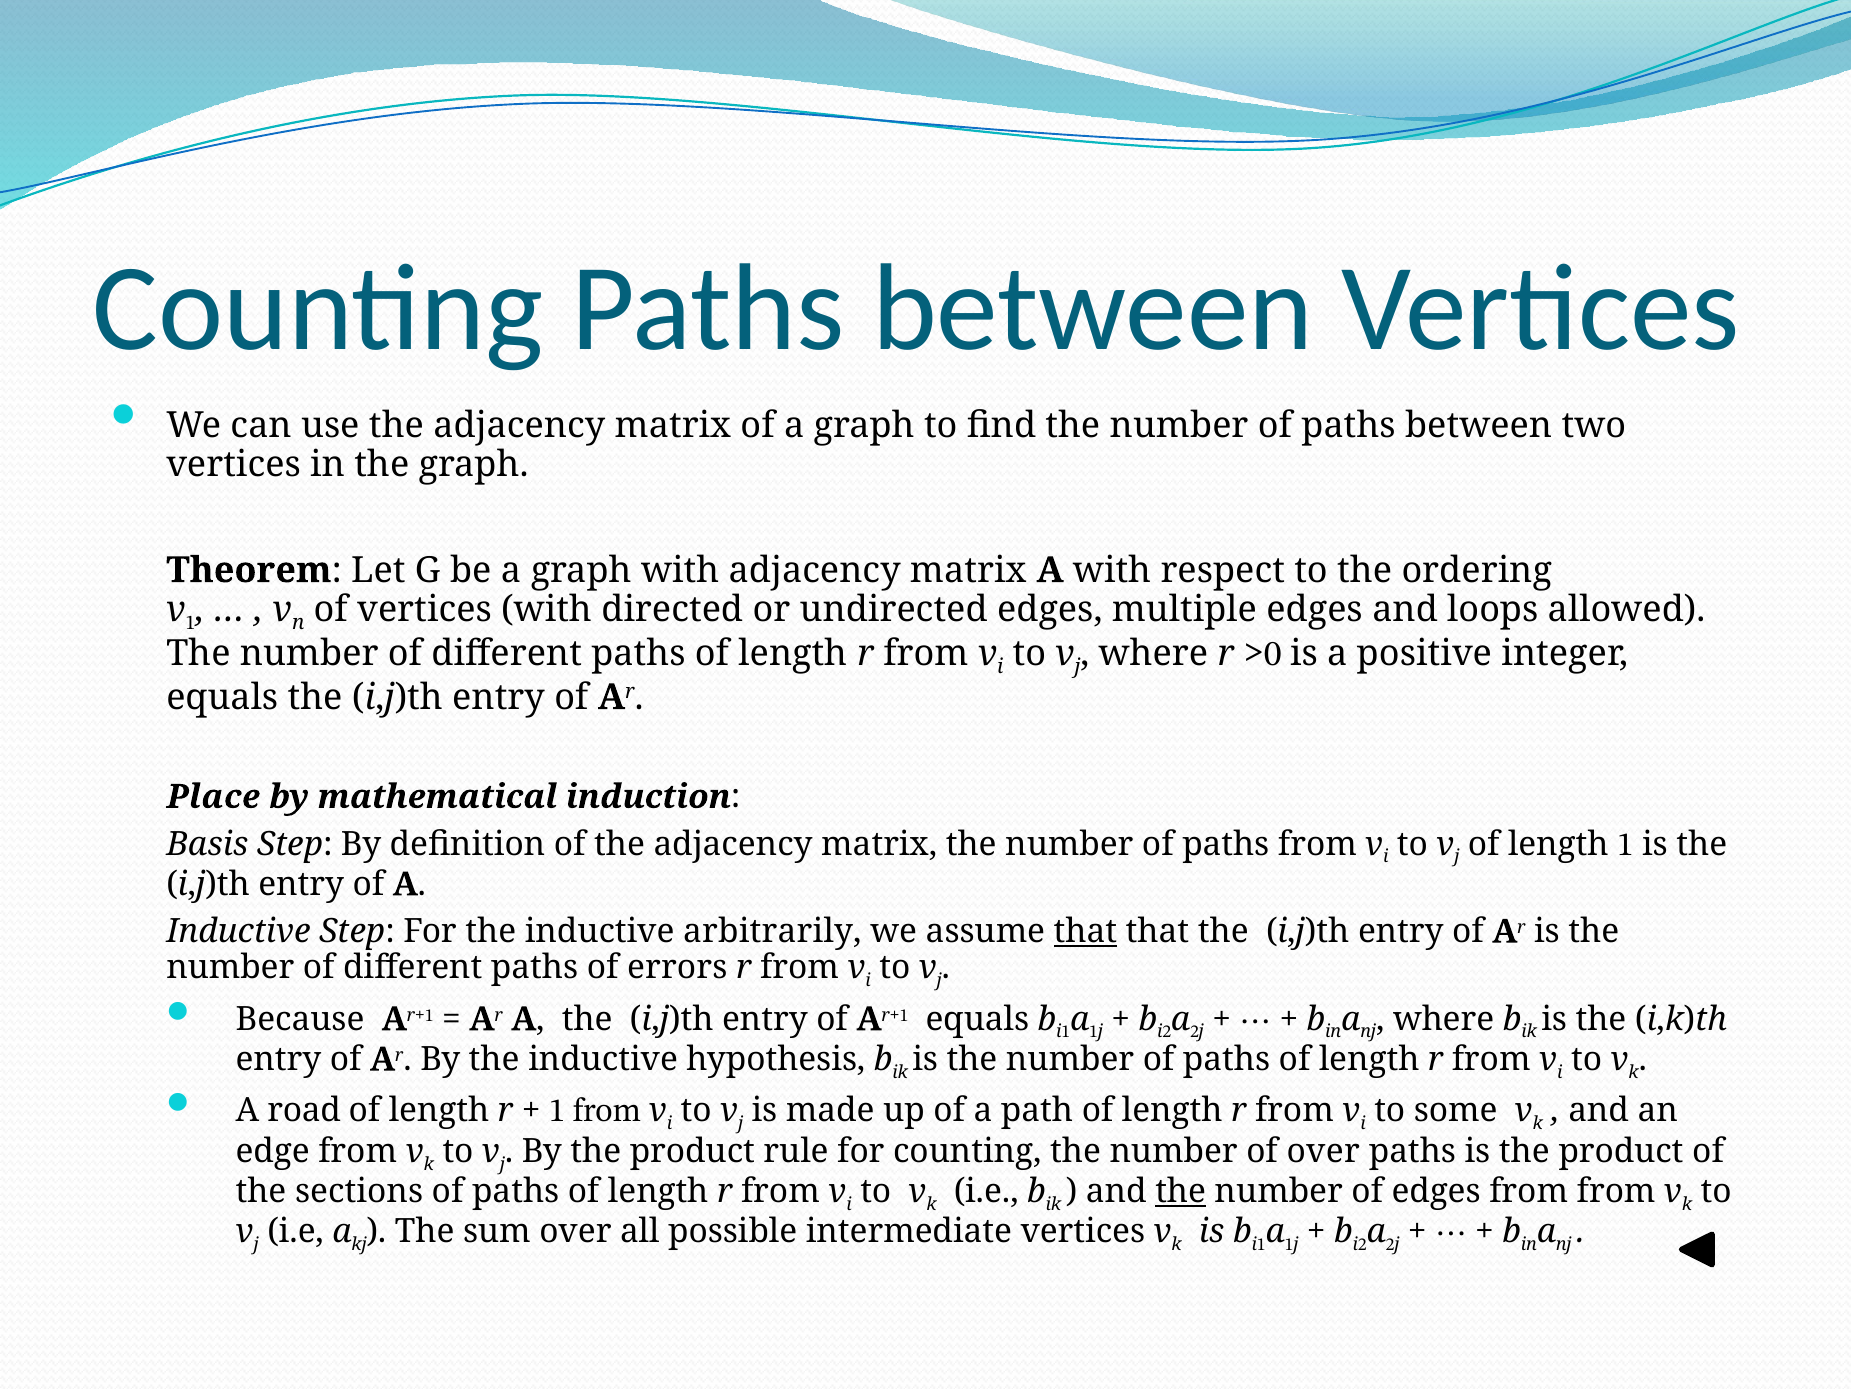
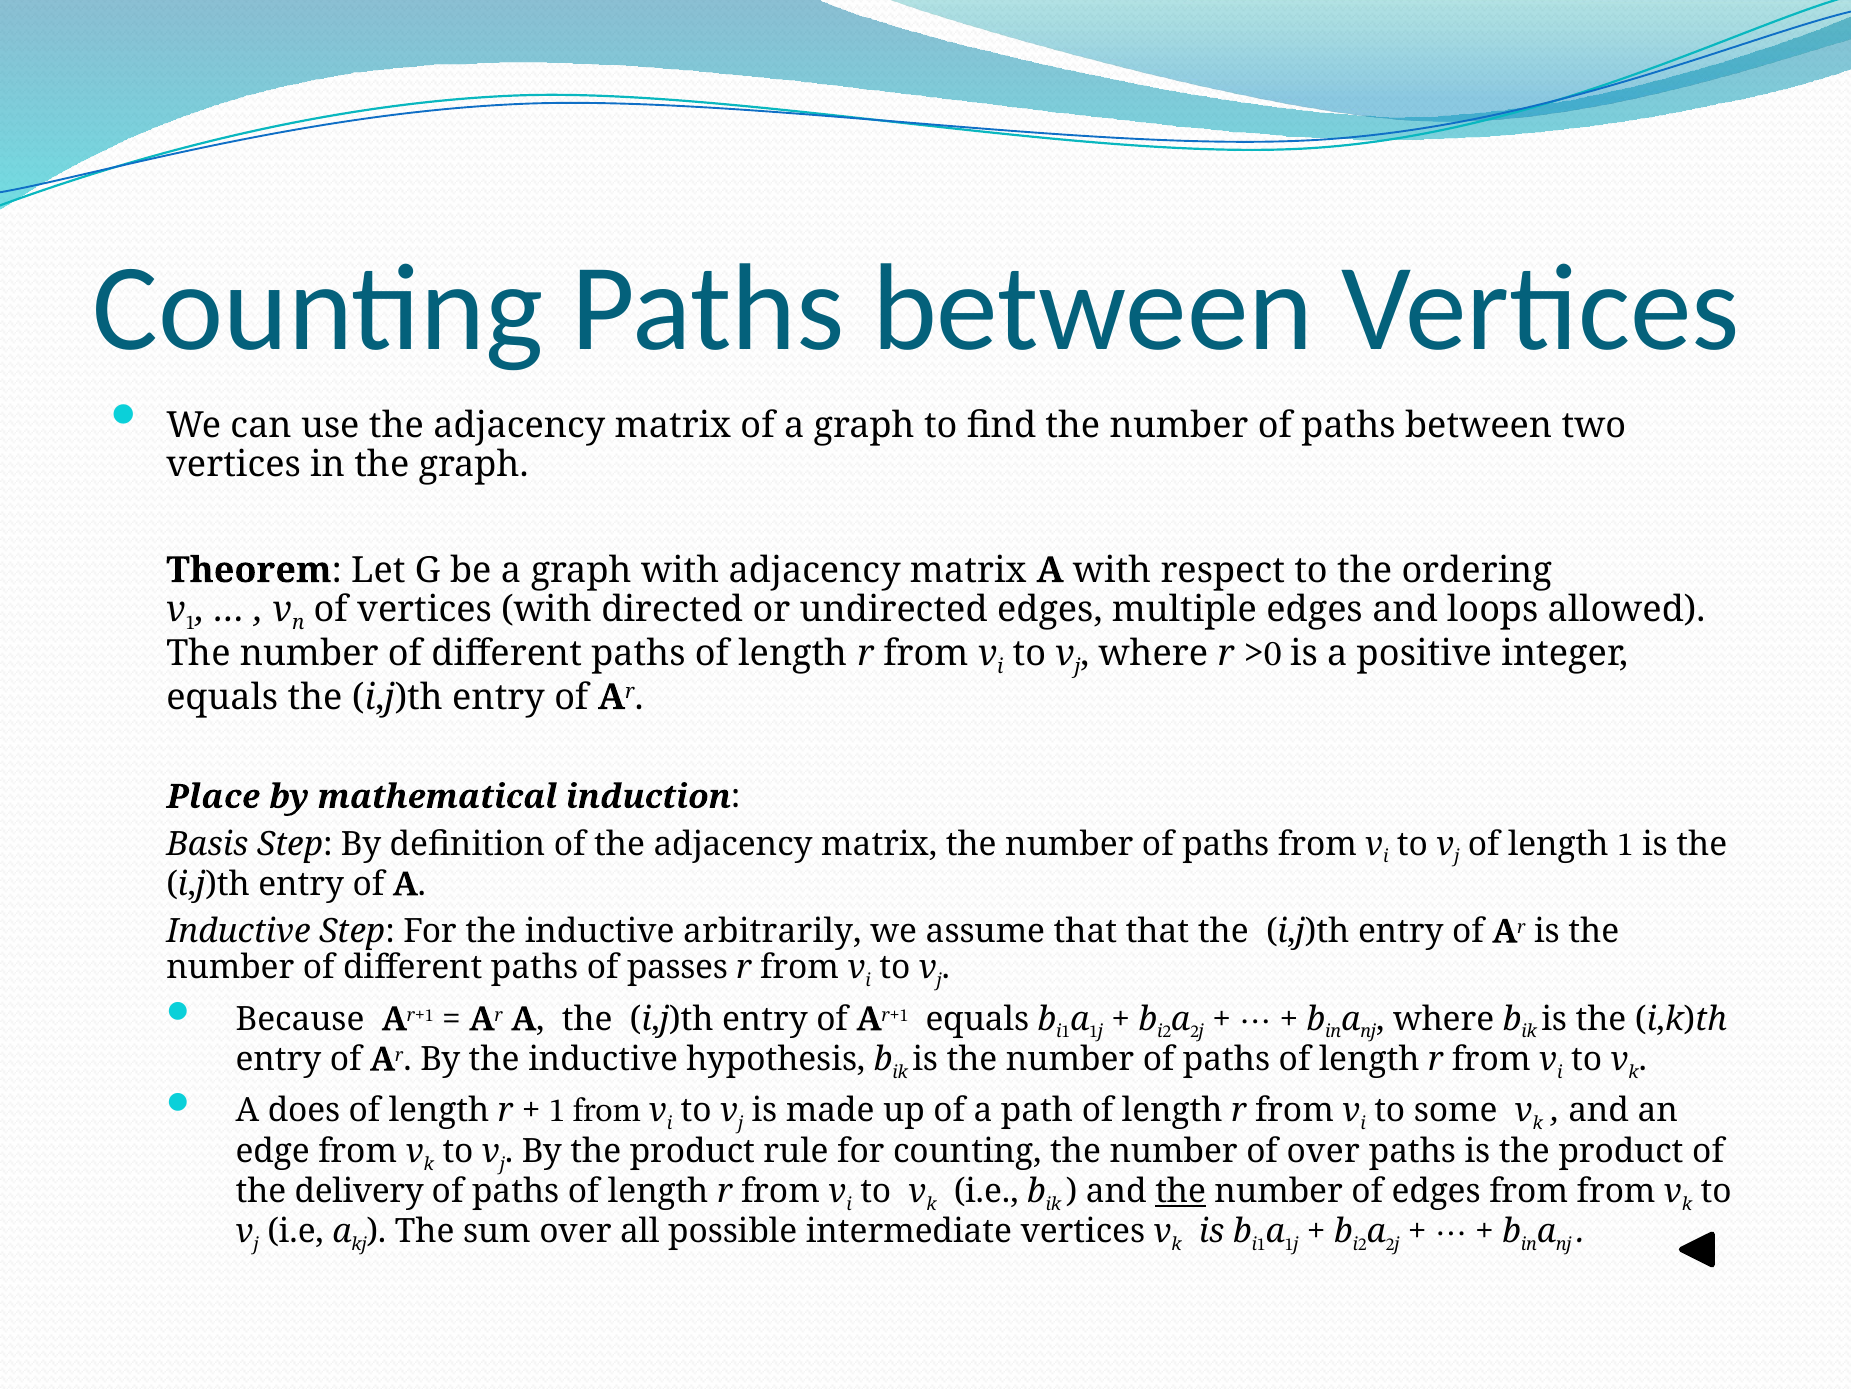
that at (1085, 931) underline: present -> none
errors: errors -> passes
road: road -> does
sections: sections -> delivery
